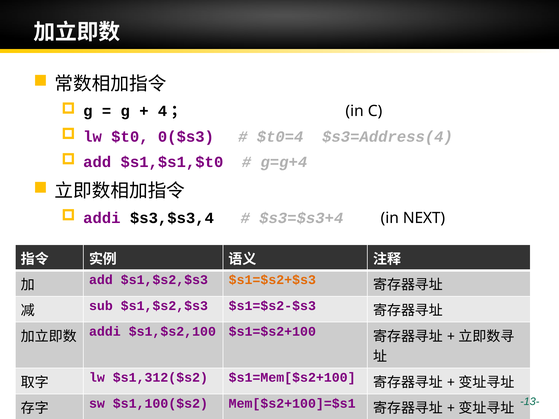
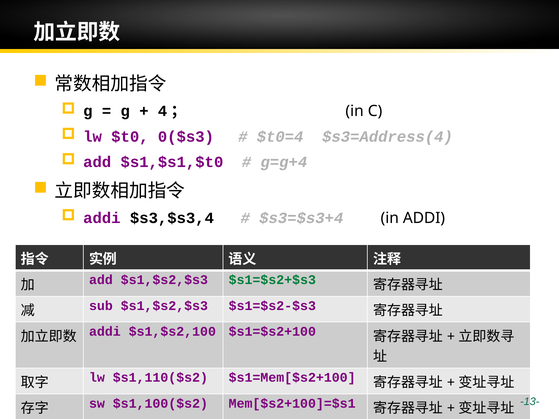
in NEXT: NEXT -> ADDI
$s1=$s2+$s3 colour: orange -> green
$s1,312($s2: $s1,312($s2 -> $s1,110($s2
